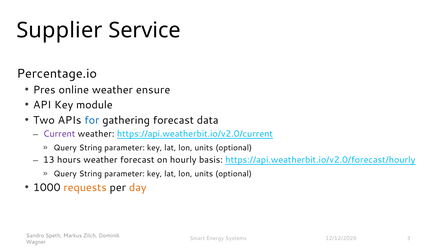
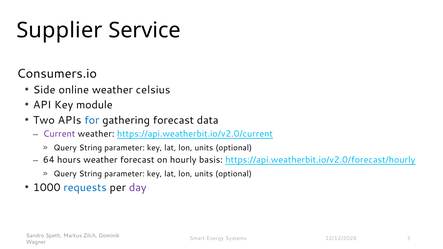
Percentage.io: Percentage.io -> Consumers.io
Pres: Pres -> Side
ensure: ensure -> celsius
13: 13 -> 64
requests colour: orange -> blue
day colour: orange -> purple
